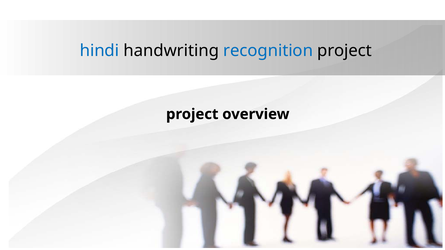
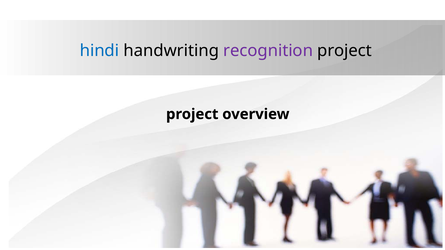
recognition colour: blue -> purple
